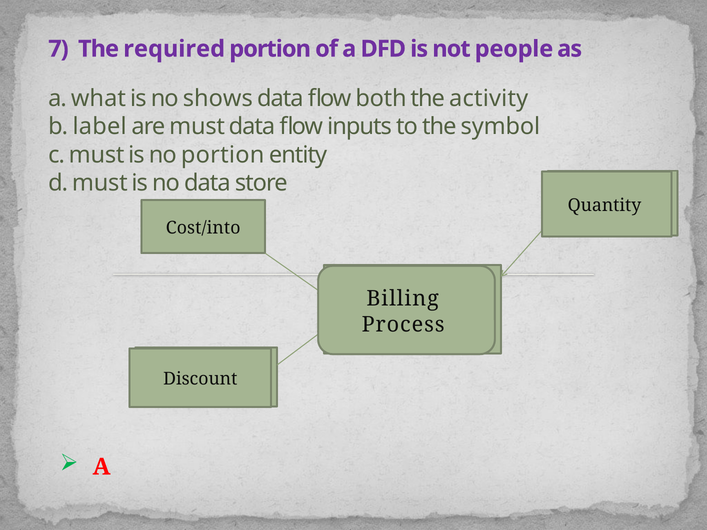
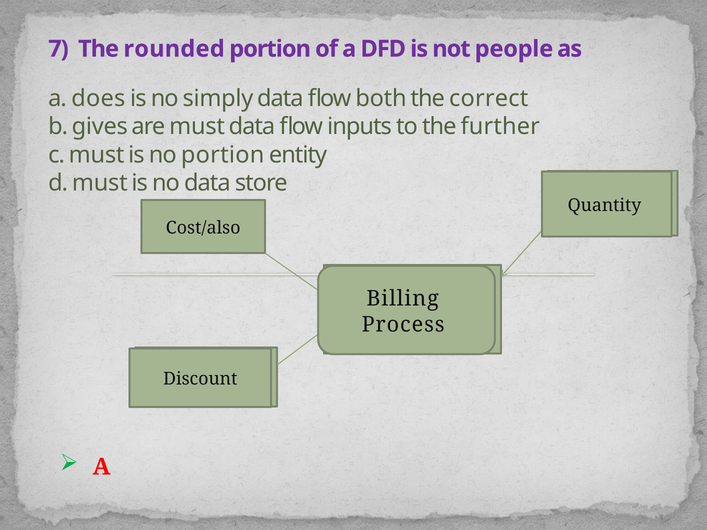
required: required -> rounded
what: what -> does
shows: shows -> simply
activity: activity -> correct
label: label -> gives
symbol: symbol -> further
Cost/into: Cost/into -> Cost/also
